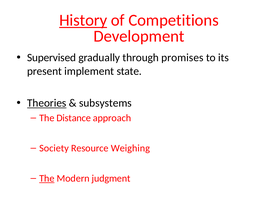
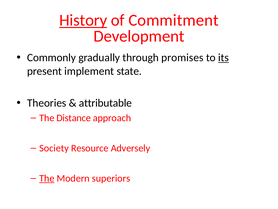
Competitions: Competitions -> Commitment
Supervised: Supervised -> Commonly
its underline: none -> present
Theories underline: present -> none
subsystems: subsystems -> attributable
Weighing: Weighing -> Adversely
judgment: judgment -> superiors
